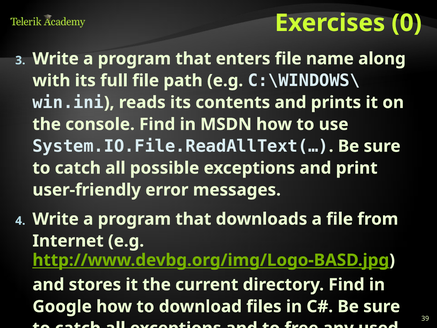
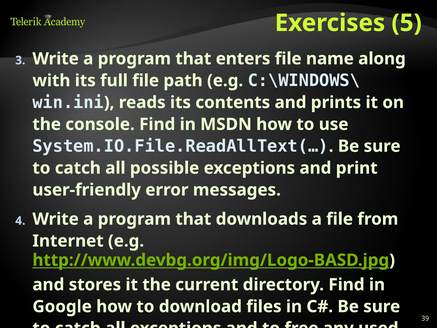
0: 0 -> 5
